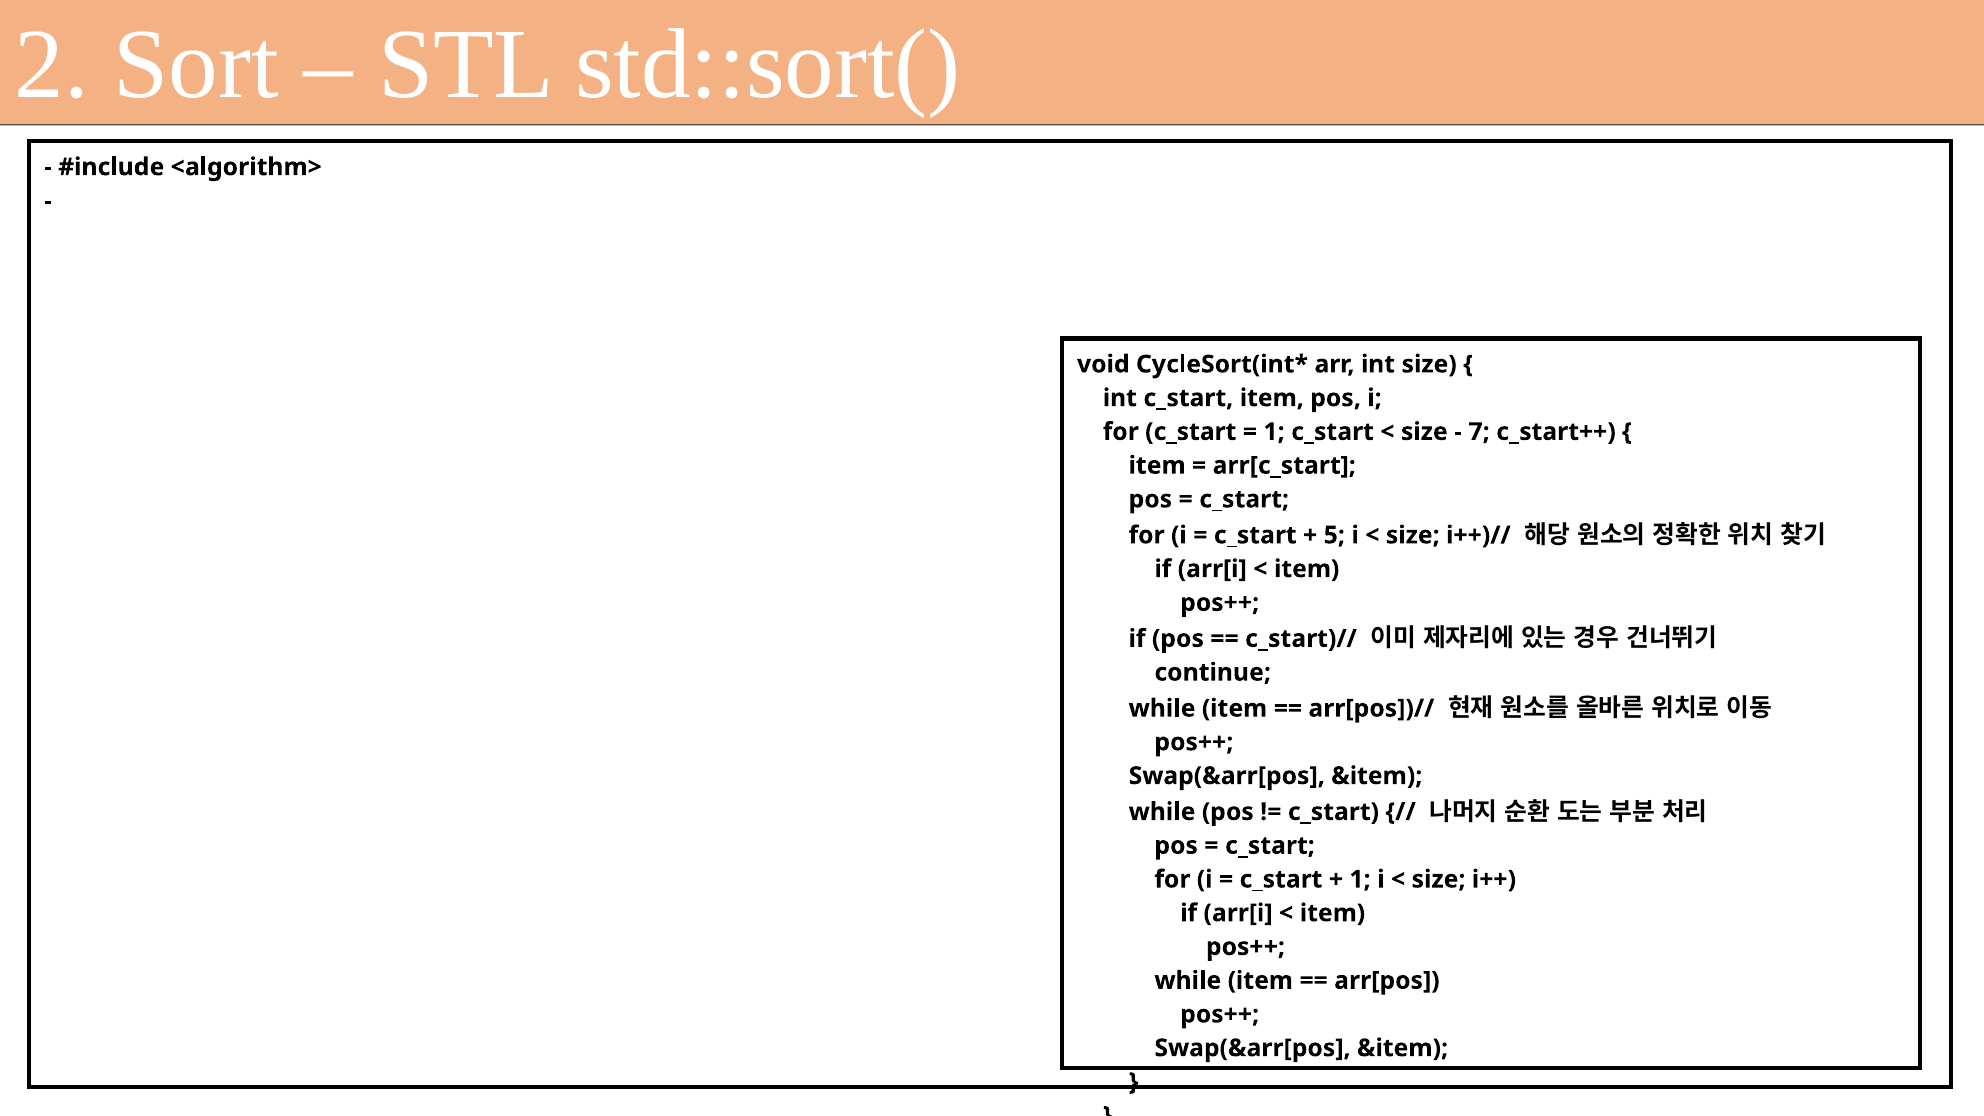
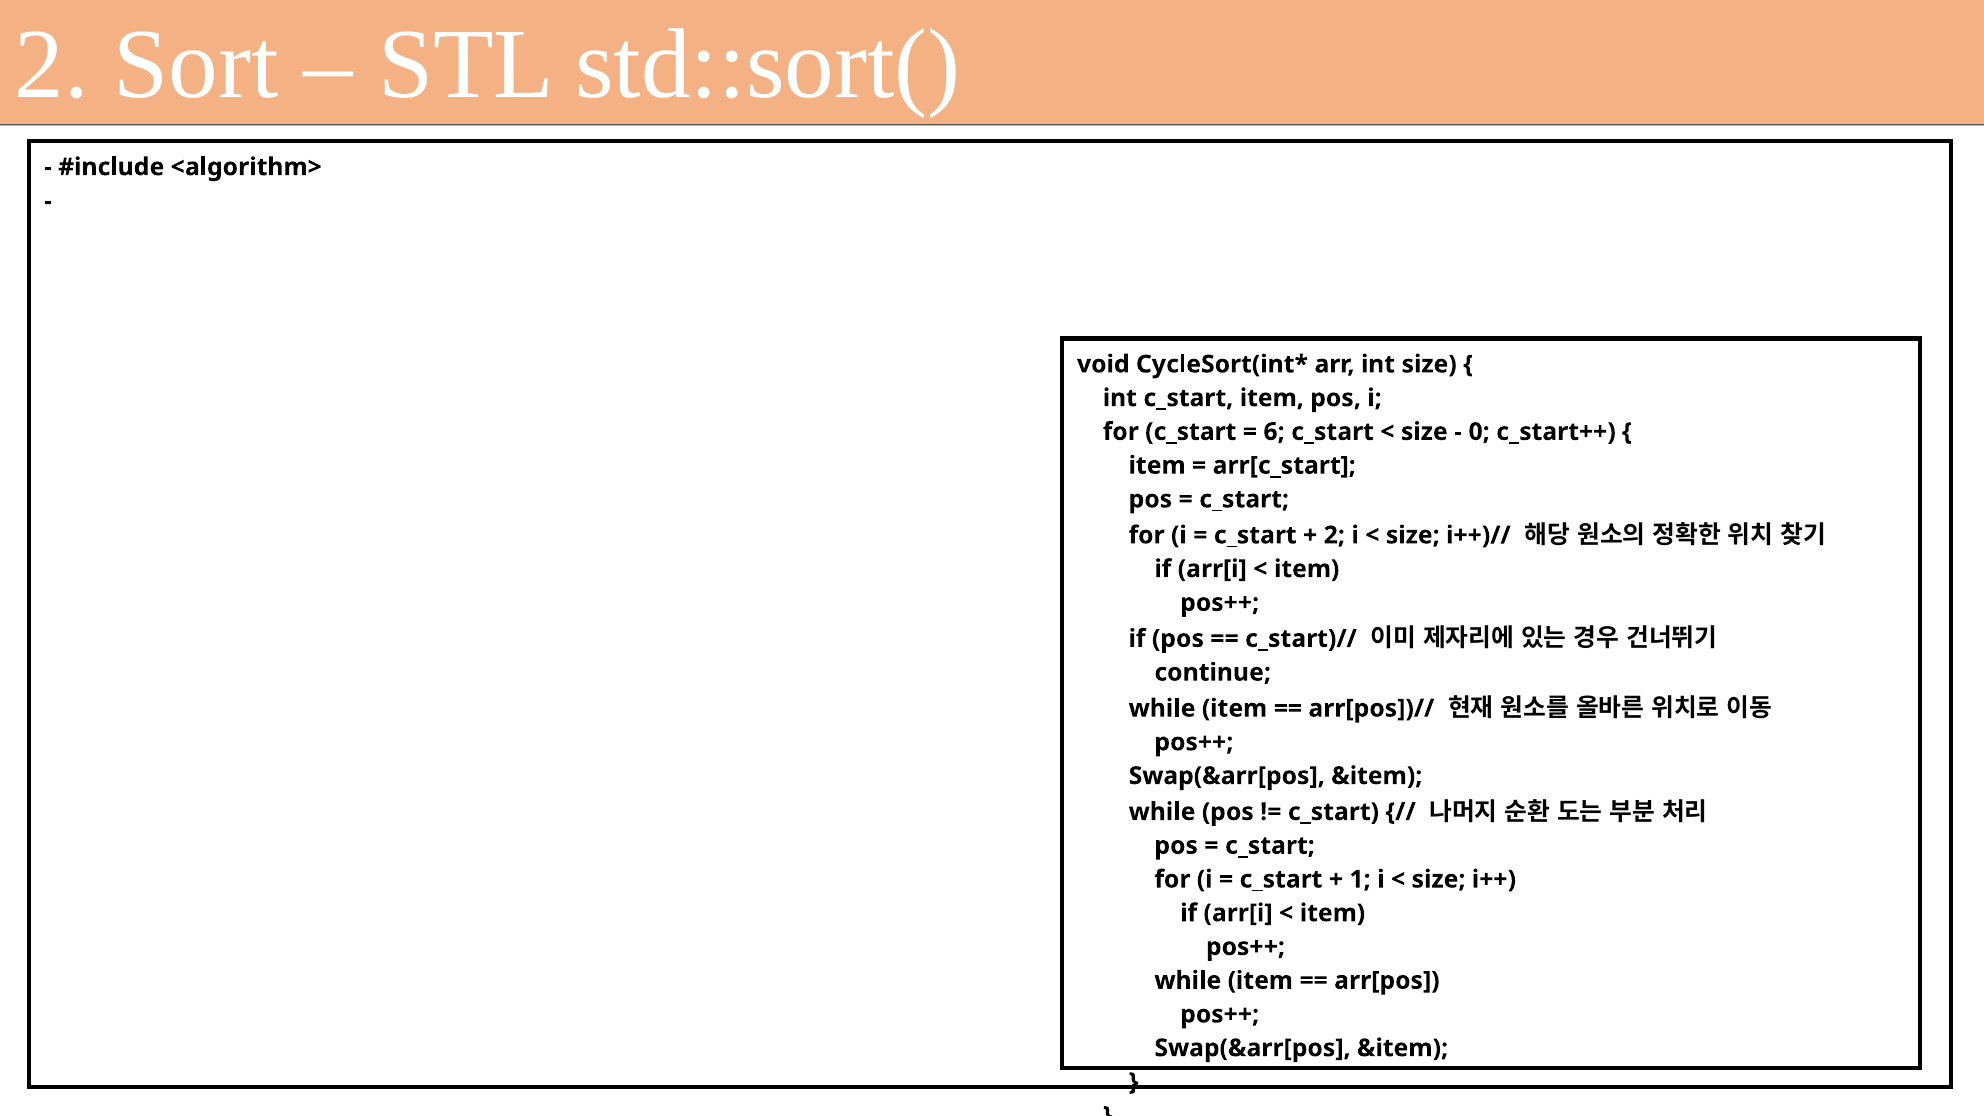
1 at (1274, 432): 1 -> 6
7: 7 -> 0
5 at (1334, 535): 5 -> 2
